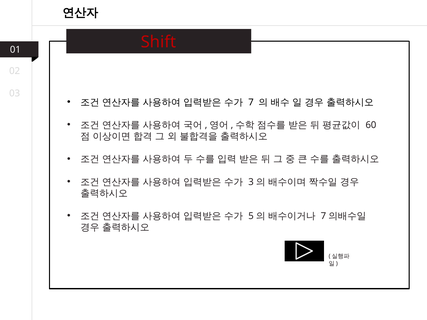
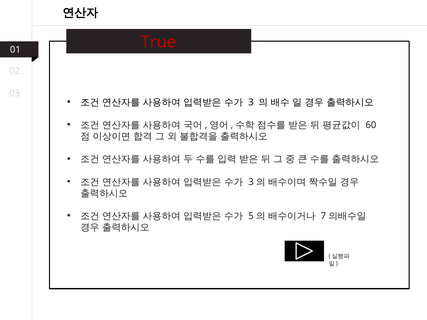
Shift: Shift -> True
7: 7 -> 3
